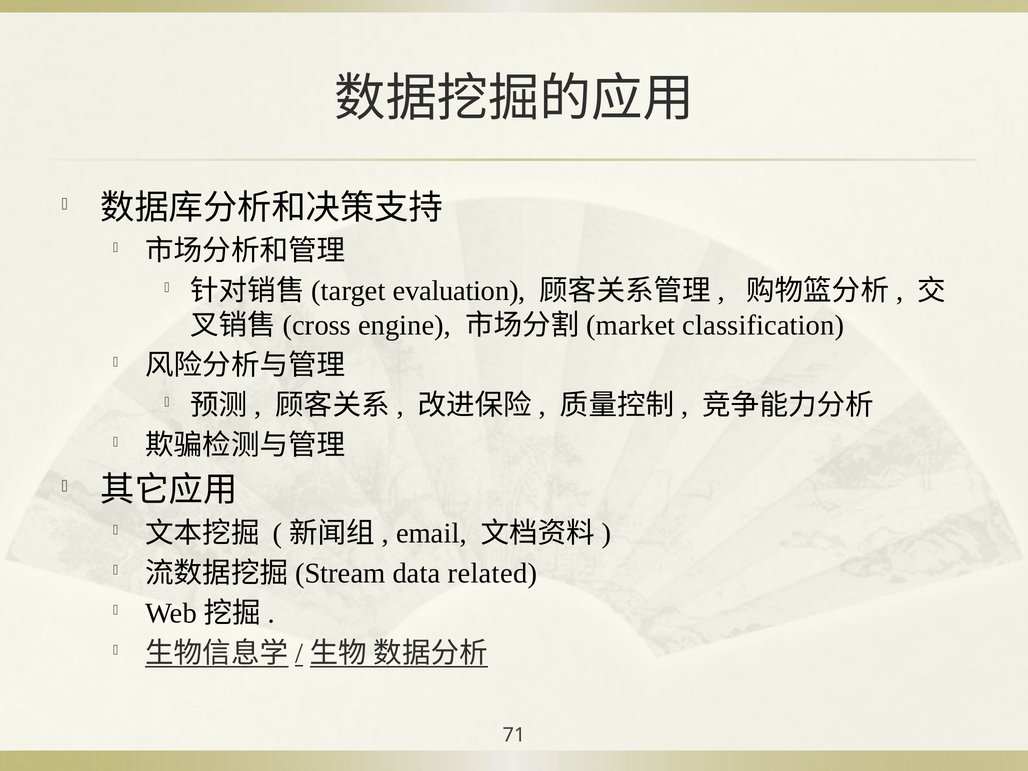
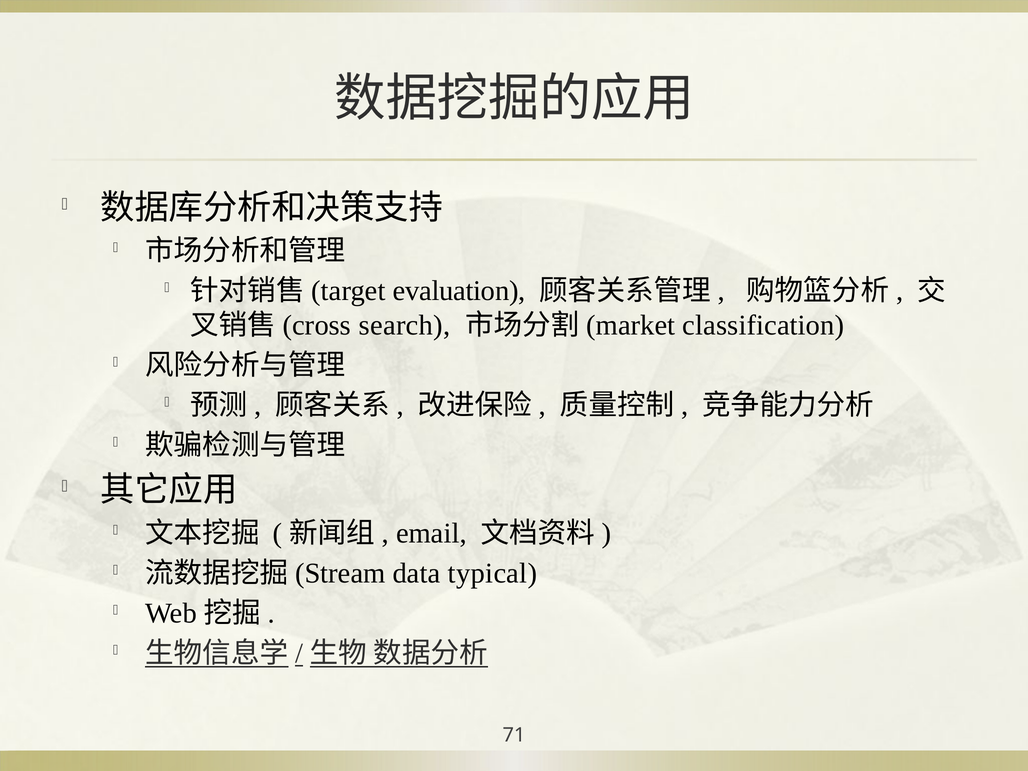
engine: engine -> search
related: related -> typical
